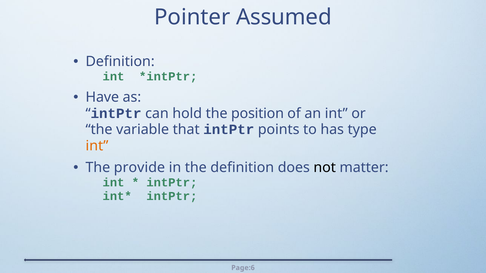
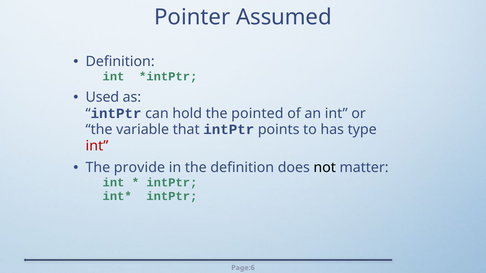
Have: Have -> Used
position: position -> pointed
int at (97, 146) colour: orange -> red
